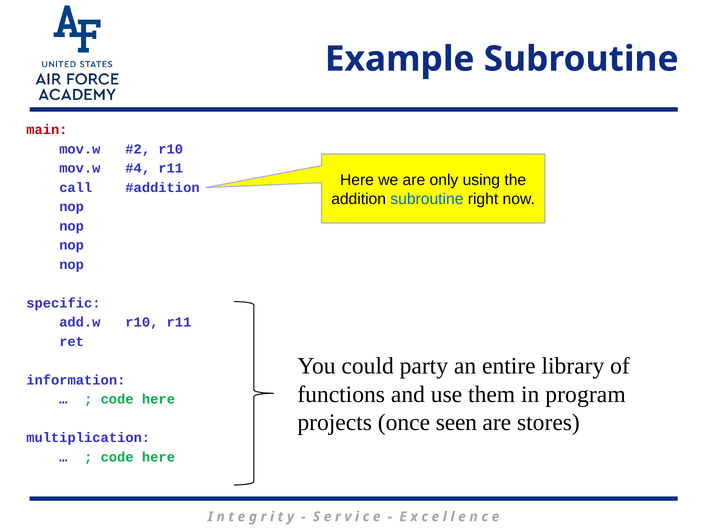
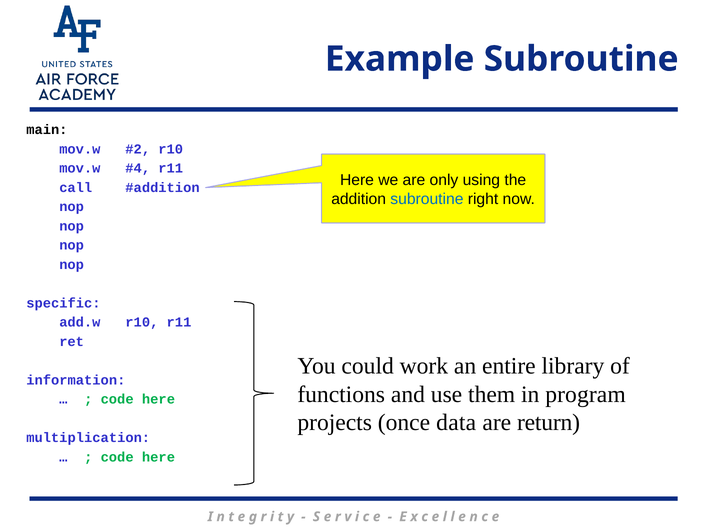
main colour: red -> black
party: party -> work
seen: seen -> data
stores: stores -> return
